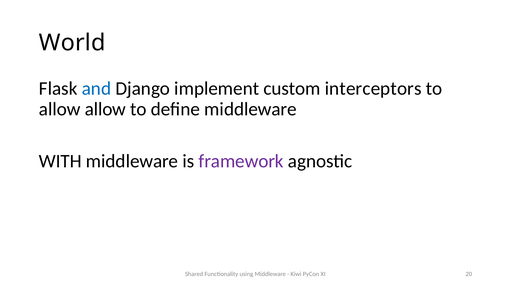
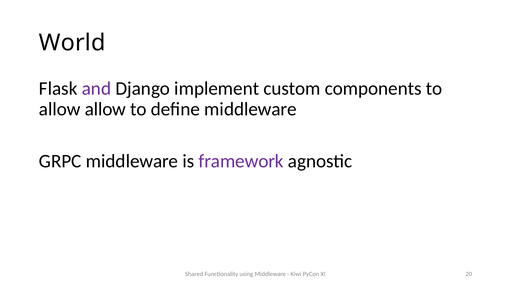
and colour: blue -> purple
interceptors: interceptors -> components
WITH: WITH -> GRPC
